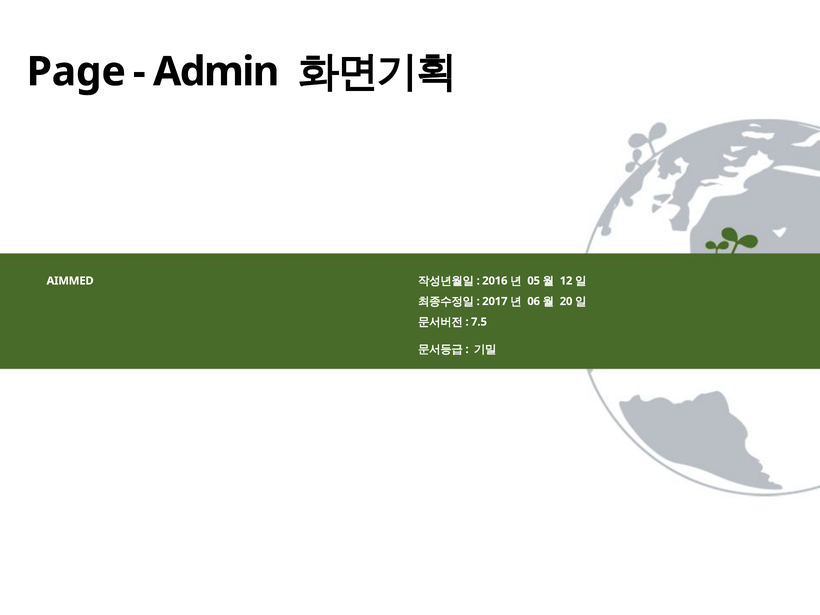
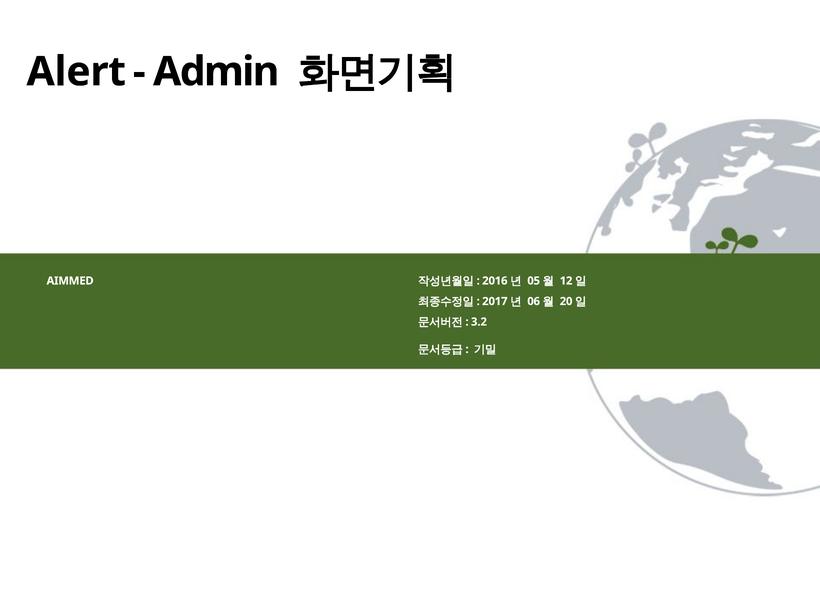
Page: Page -> Alert
7.5: 7.5 -> 3.2
